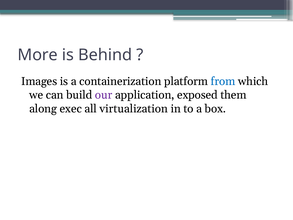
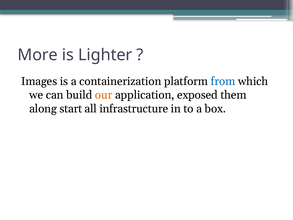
Behind: Behind -> Lighter
our colour: purple -> orange
exec: exec -> start
virtualization: virtualization -> infrastructure
